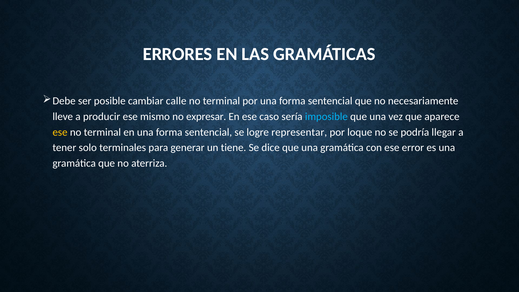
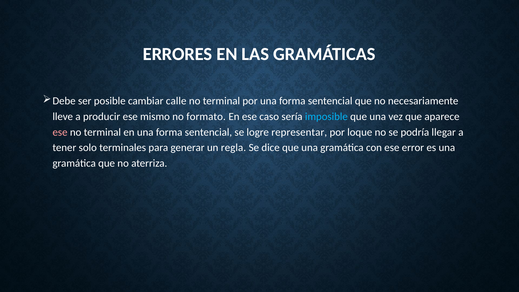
expresar: expresar -> formato
ese at (60, 132) colour: yellow -> pink
tiene: tiene -> regla
